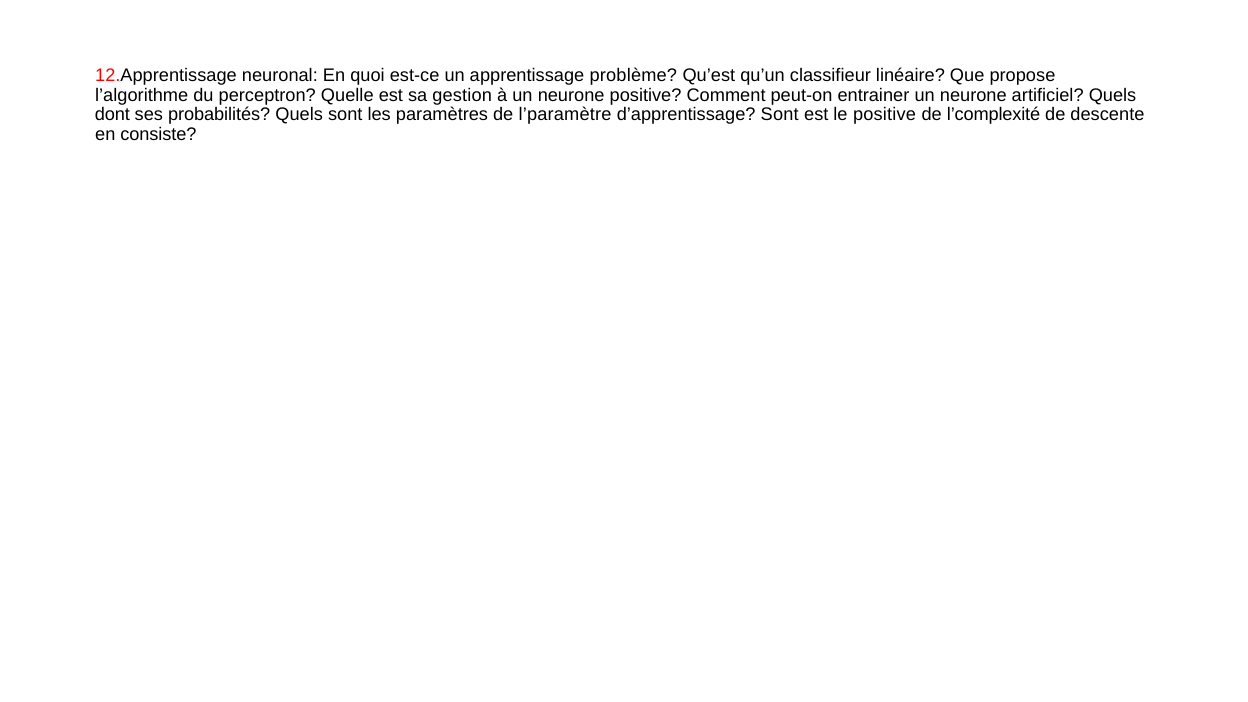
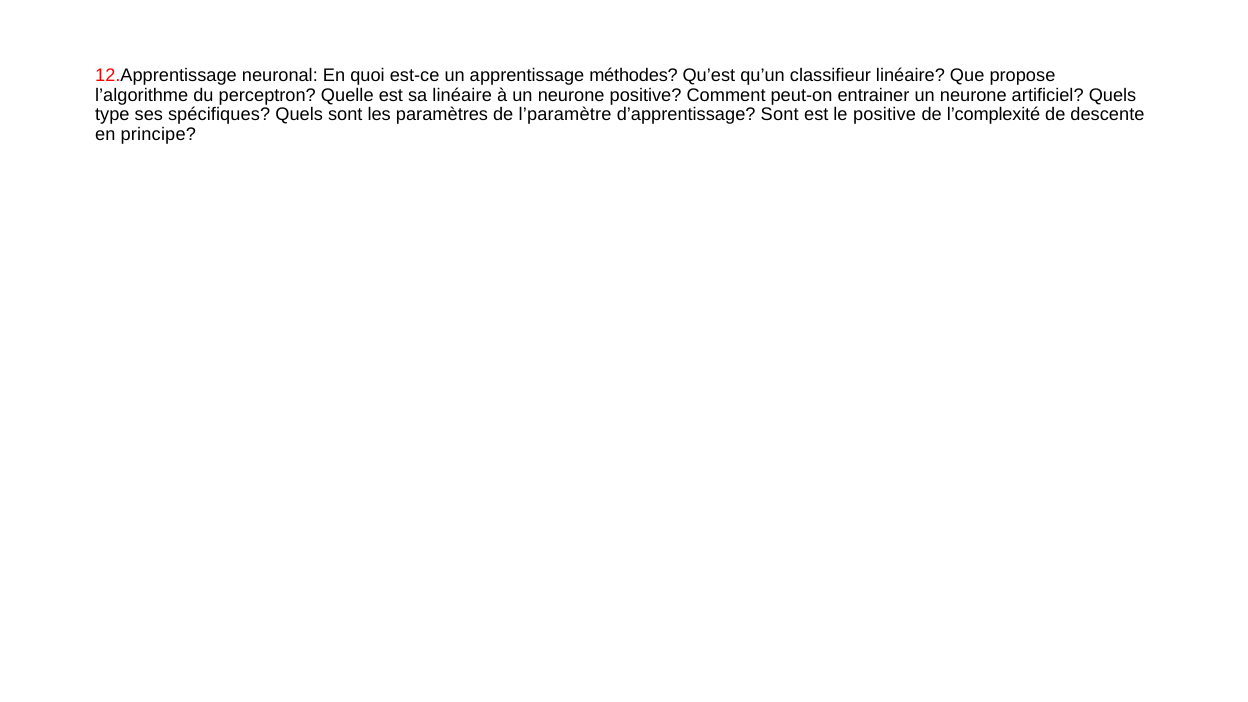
problème: problème -> méthodes
sa gestion: gestion -> linéaire
dont: dont -> type
probabilités: probabilités -> spécifiques
consiste: consiste -> principe
